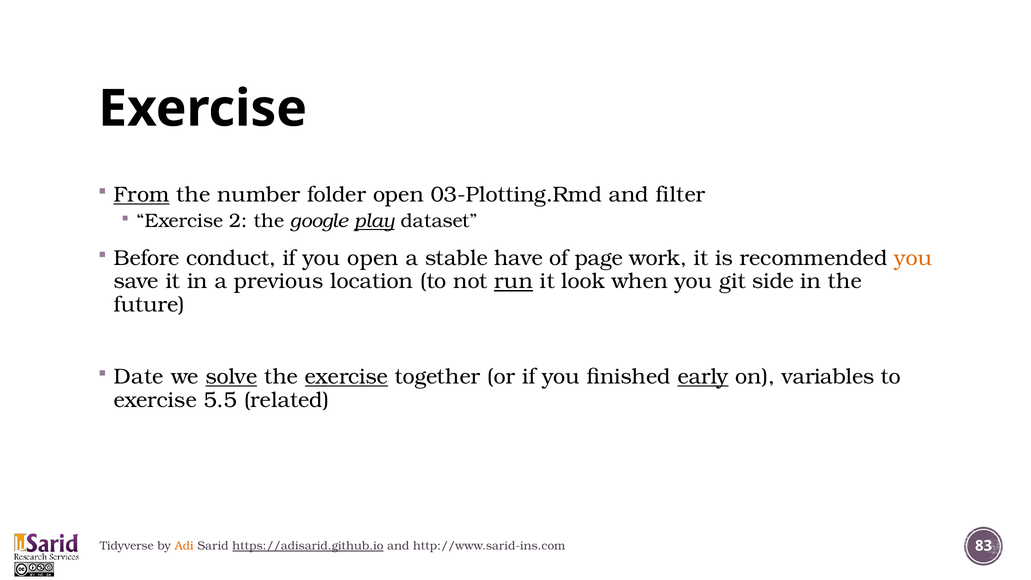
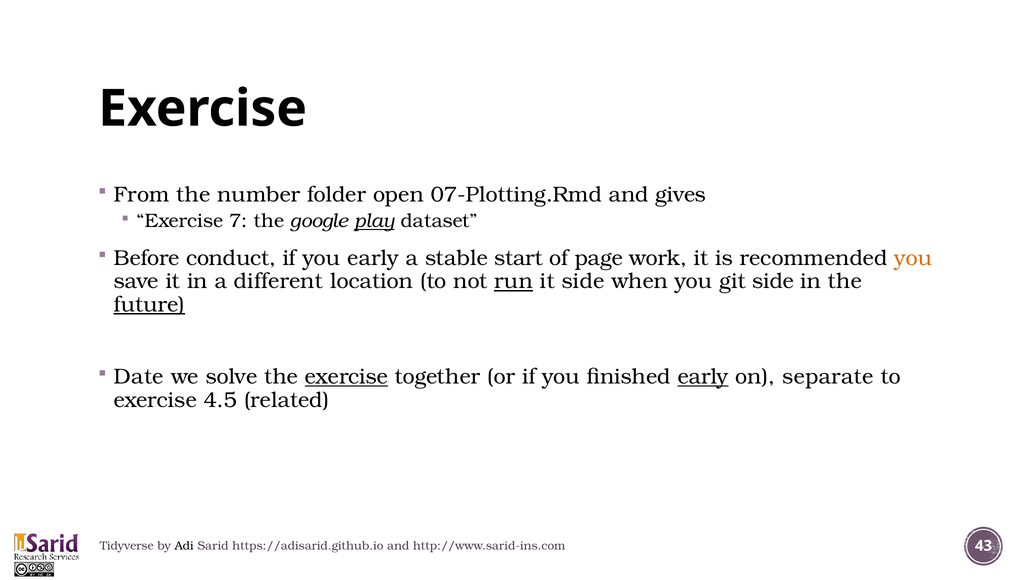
From underline: present -> none
03-Plotting.Rmd: 03-Plotting.Rmd -> 07-Plotting.Rmd
filter: filter -> gives
2: 2 -> 7
you open: open -> early
have: have -> start
previous: previous -> different
it look: look -> side
future underline: none -> present
solve underline: present -> none
variables: variables -> separate
5.5: 5.5 -> 4.5
Adi colour: orange -> black
https://adisarid.github.io underline: present -> none
83: 83 -> 43
